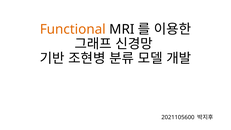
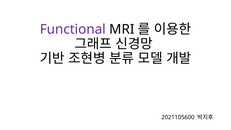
Functional colour: orange -> purple
